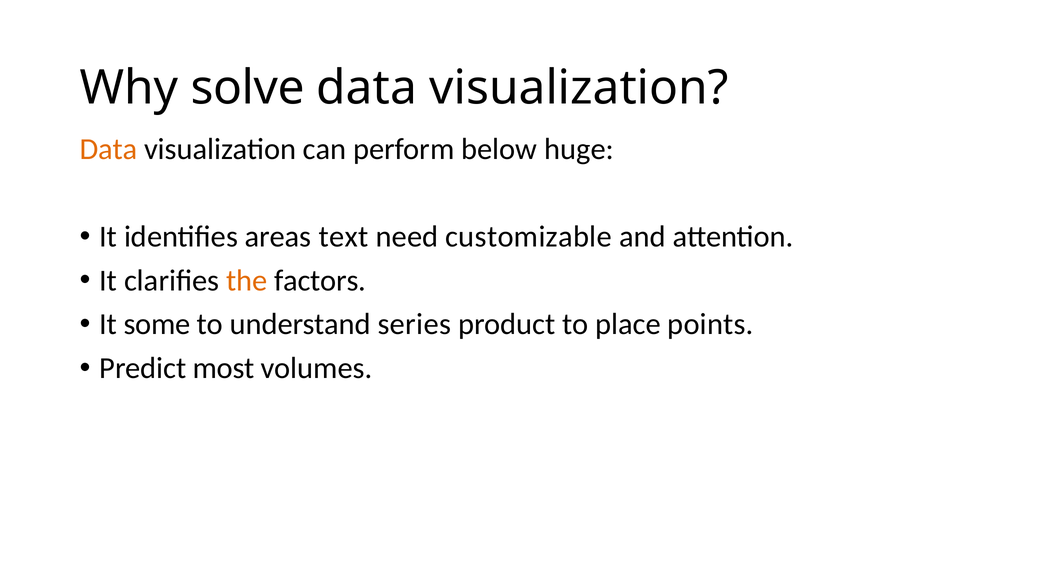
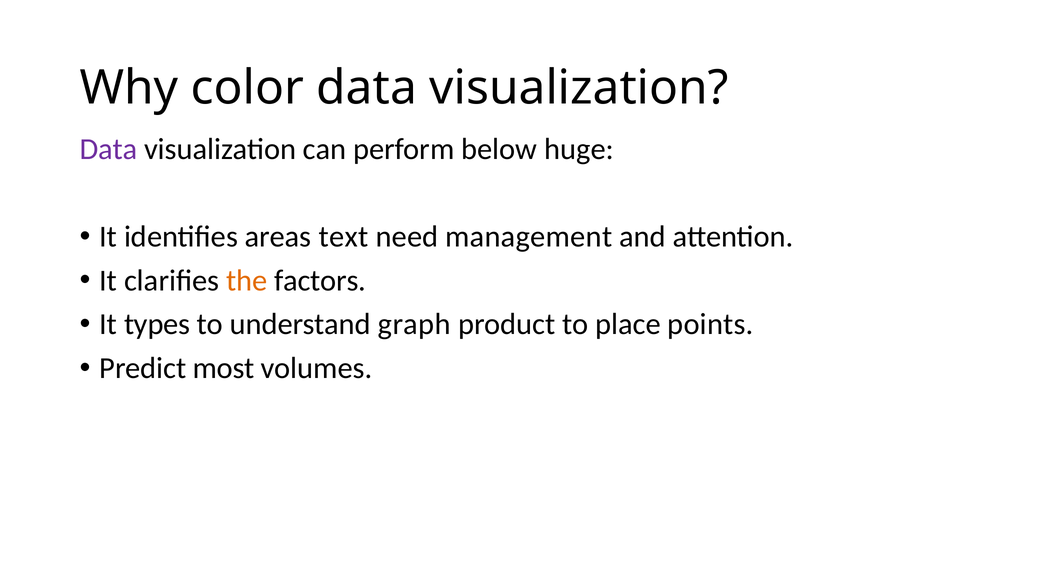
solve: solve -> color
Data at (109, 149) colour: orange -> purple
customizable: customizable -> management
some: some -> types
series: series -> graph
